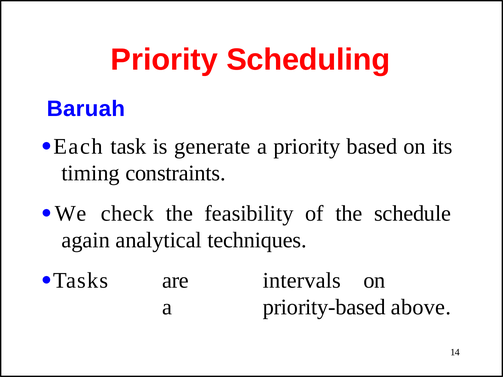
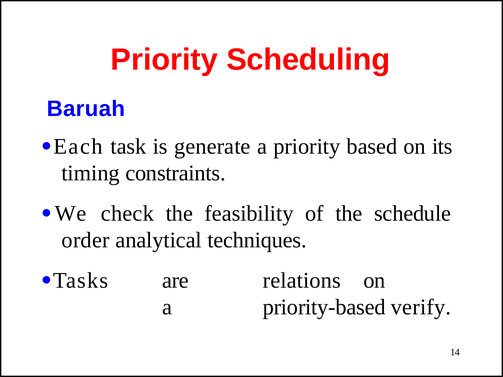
again: again -> order
intervals: intervals -> relations
above: above -> verify
